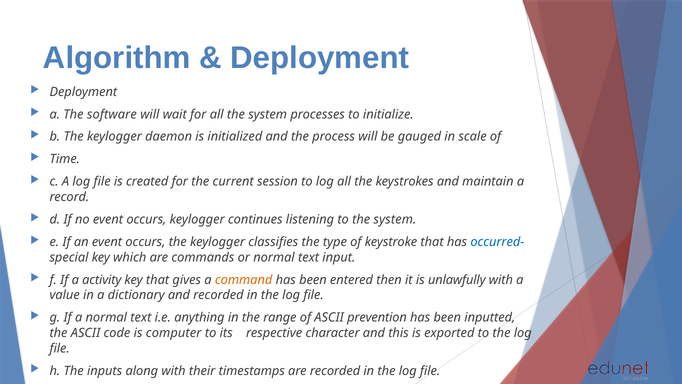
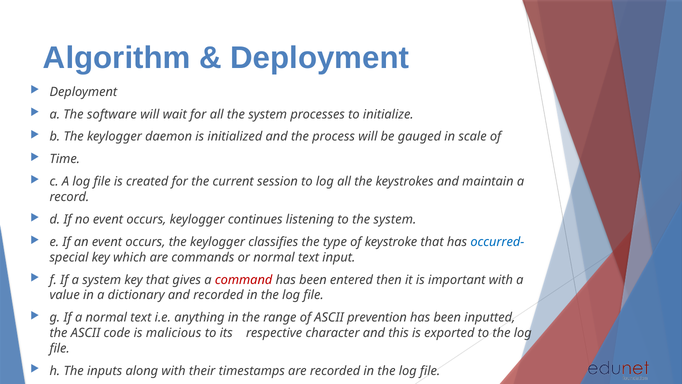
a activity: activity -> system
command colour: orange -> red
unlawfully: unlawfully -> important
computer: computer -> malicious
